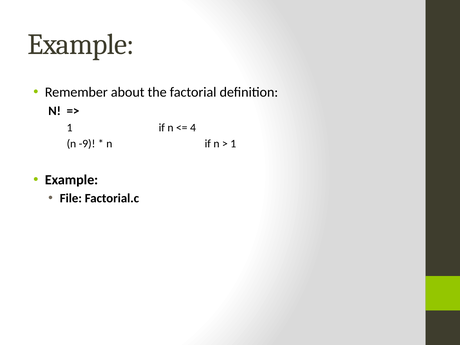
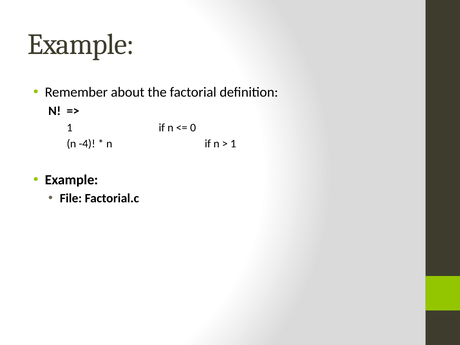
4: 4 -> 0
-9: -9 -> -4
